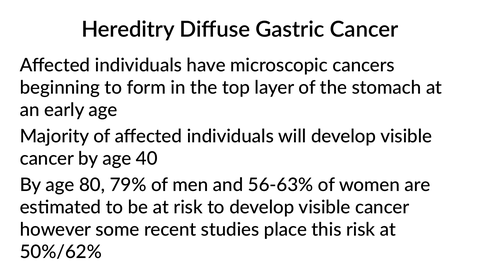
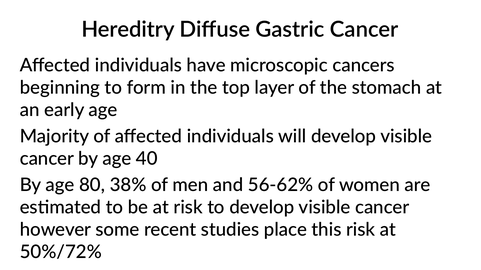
79%: 79% -> 38%
56-63%: 56-63% -> 56-62%
50%/62%: 50%/62% -> 50%/72%
